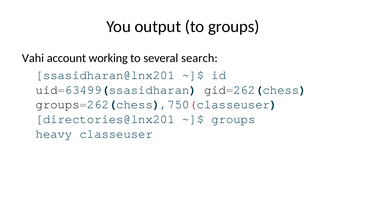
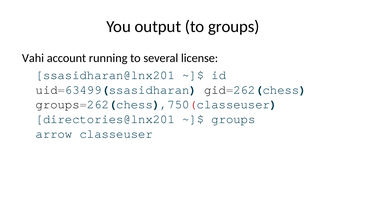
working: working -> running
search: search -> license
heavy: heavy -> arrow
